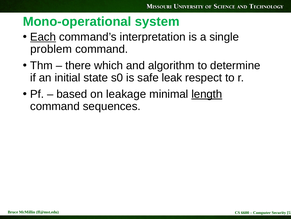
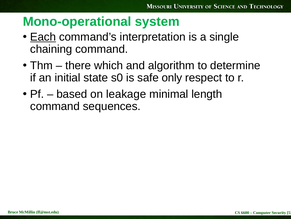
problem: problem -> chaining
leak: leak -> only
length underline: present -> none
